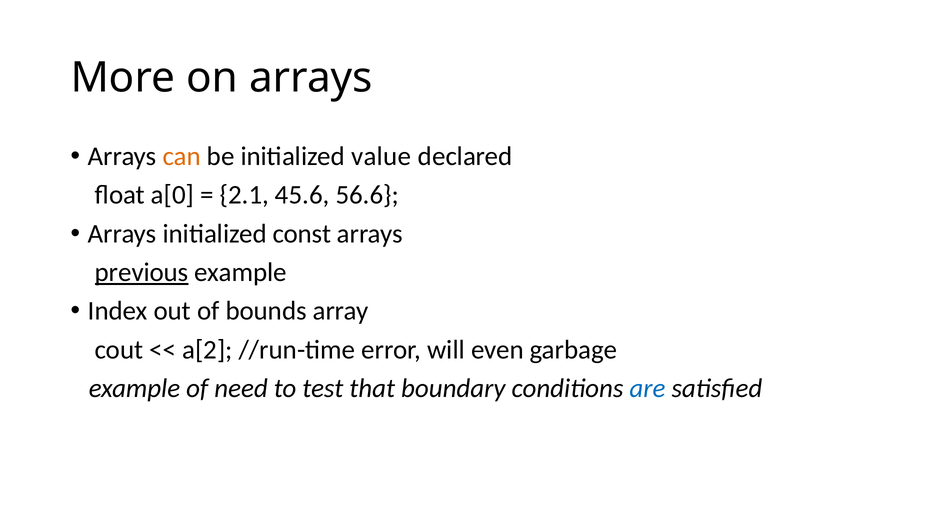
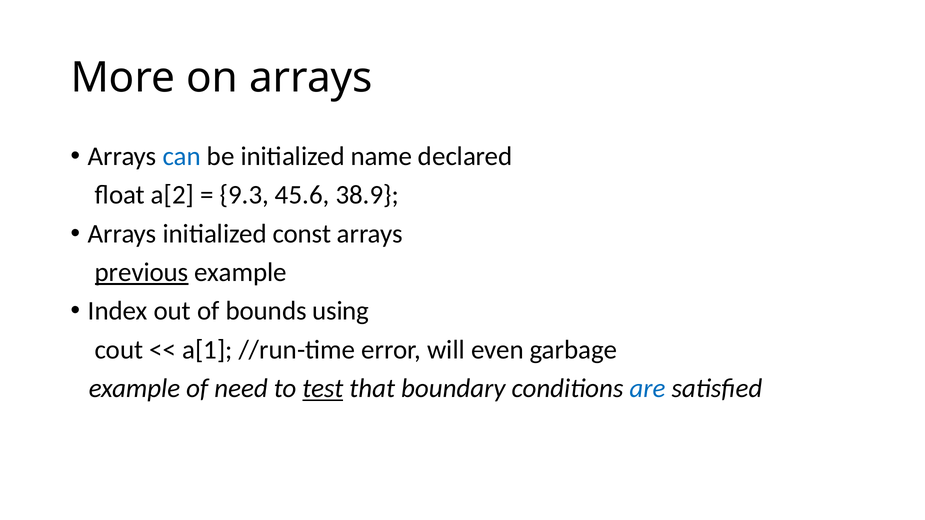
can colour: orange -> blue
value: value -> name
a[0: a[0 -> a[2
2.1: 2.1 -> 9.3
56.6: 56.6 -> 38.9
array: array -> using
a[2: a[2 -> a[1
test underline: none -> present
